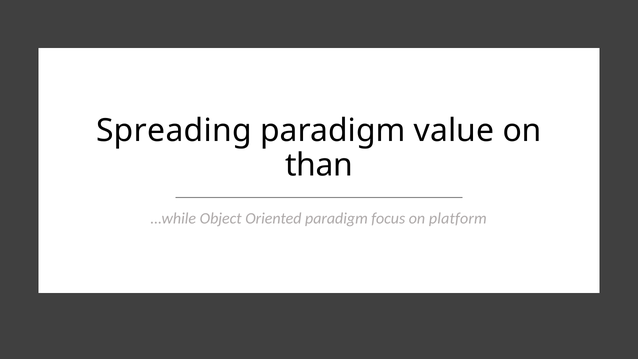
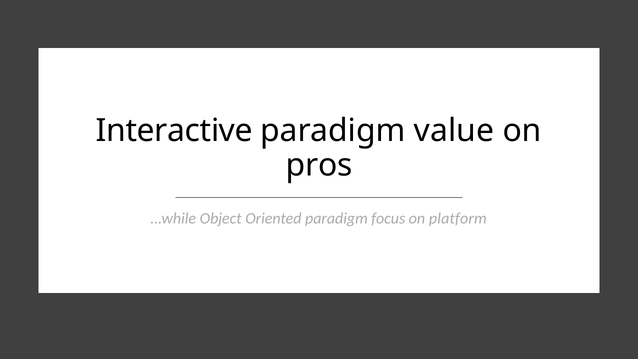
Spreading: Spreading -> Interactive
than: than -> pros
